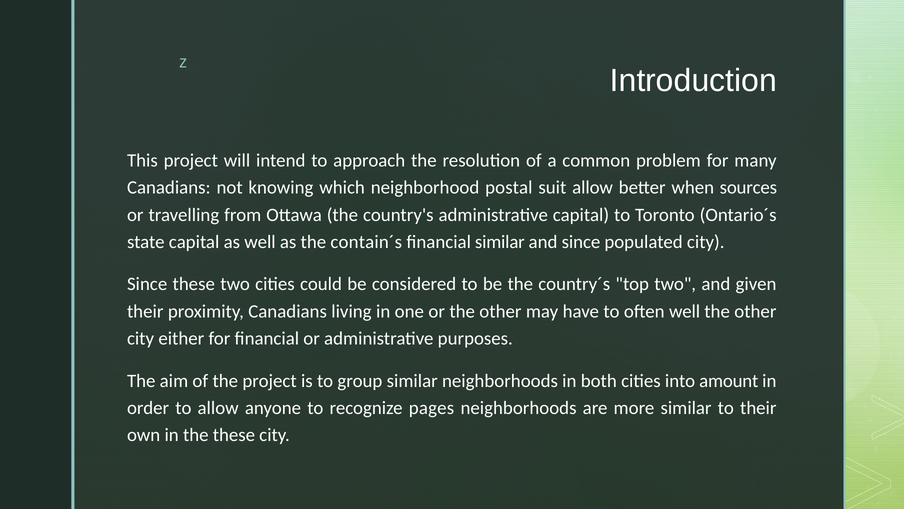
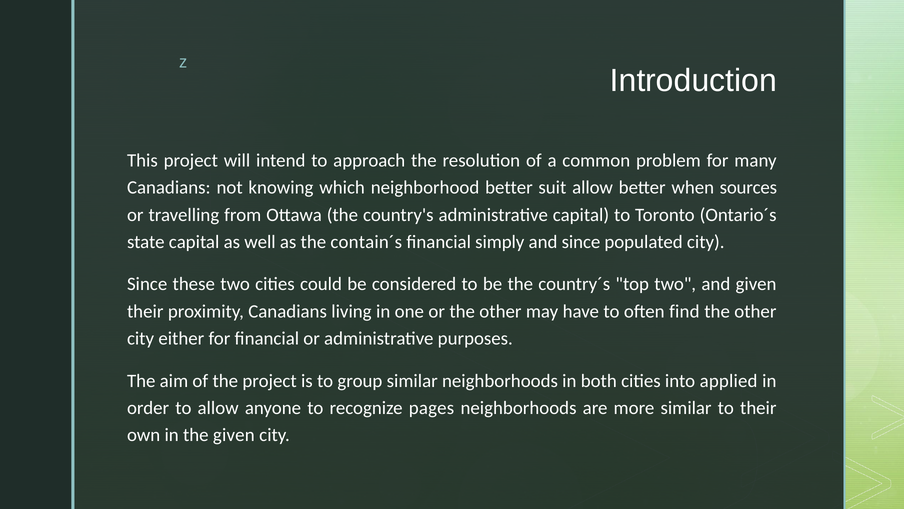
neighborhood postal: postal -> better
financial similar: similar -> simply
often well: well -> find
amount: amount -> applied
the these: these -> given
